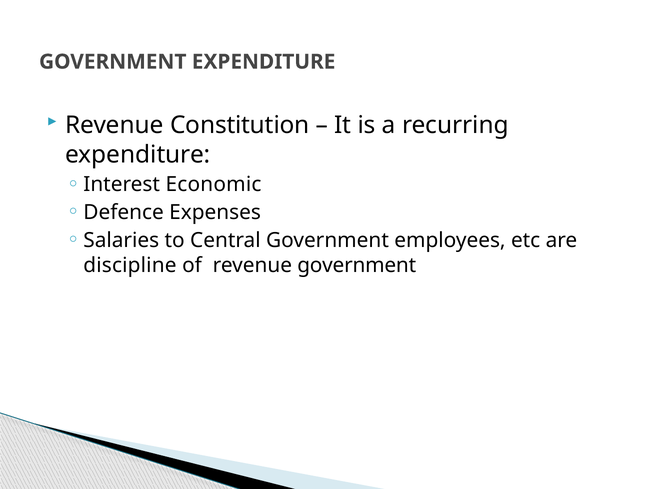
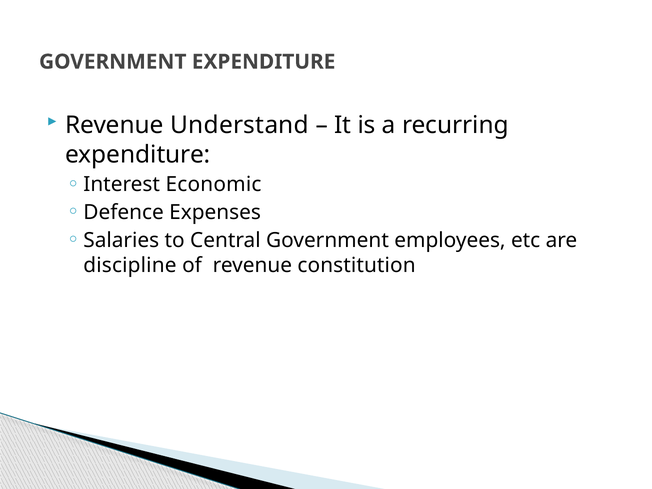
Constitution: Constitution -> Understand
revenue government: government -> constitution
